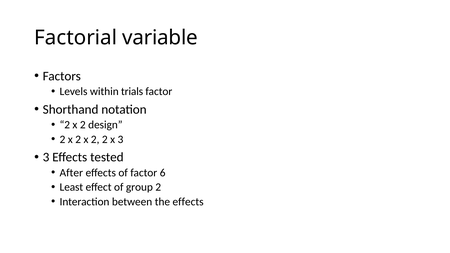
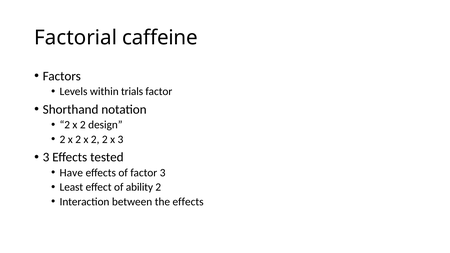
variable: variable -> caffeine
After: After -> Have
factor 6: 6 -> 3
group: group -> ability
